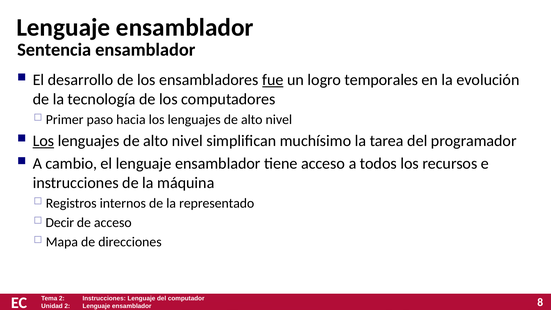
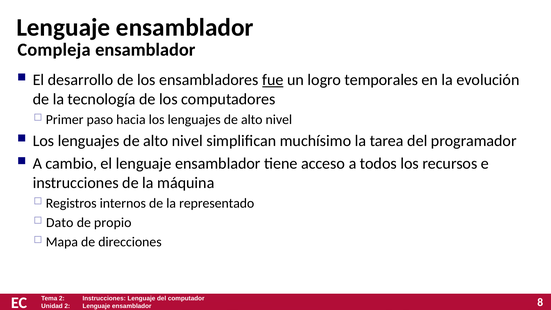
Sentencia: Sentencia -> Compleja
Los at (43, 141) underline: present -> none
Decir: Decir -> Dato
de acceso: acceso -> propio
